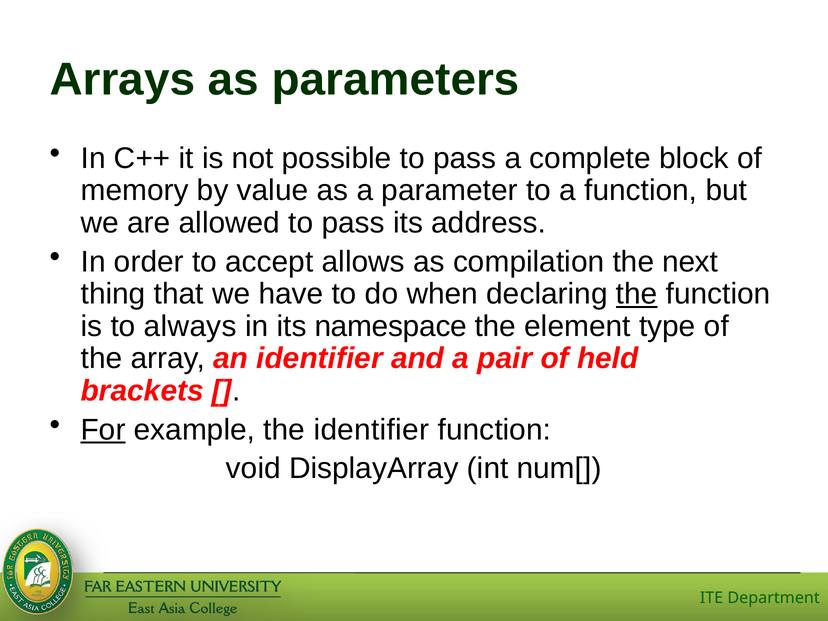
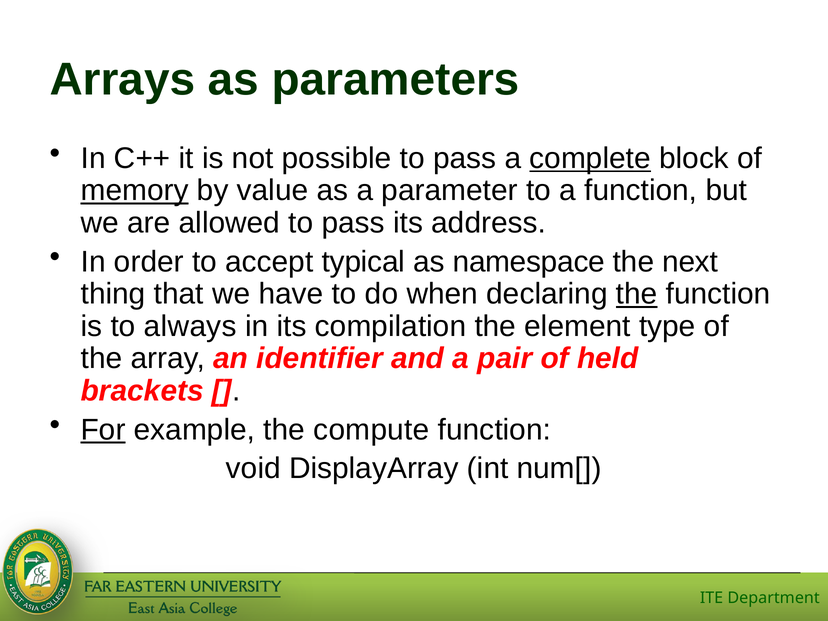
complete underline: none -> present
memory underline: none -> present
allows: allows -> typical
compilation: compilation -> namespace
namespace: namespace -> compilation
the identifier: identifier -> compute
